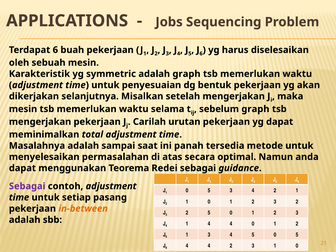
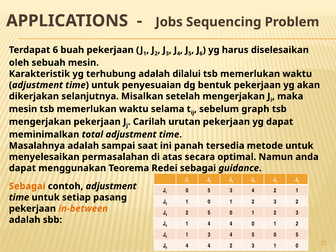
symmetric: symmetric -> terhubung
adalah graph: graph -> dilalui
Sebagai at (27, 186) colour: purple -> orange
